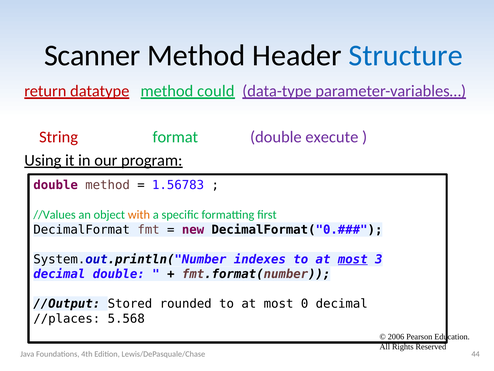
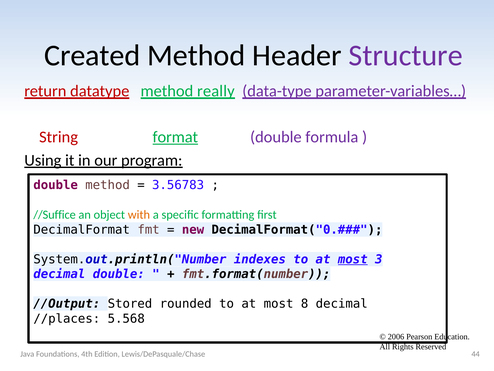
Scanner: Scanner -> Created
Structure colour: blue -> purple
could: could -> really
format underline: none -> present
execute: execute -> formula
1.56783: 1.56783 -> 3.56783
//Values: //Values -> //Suffice
0: 0 -> 8
